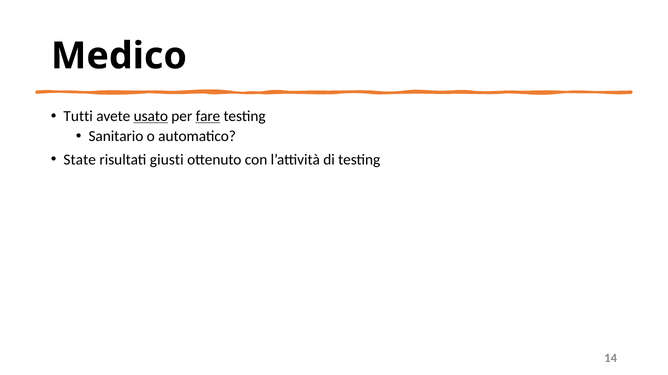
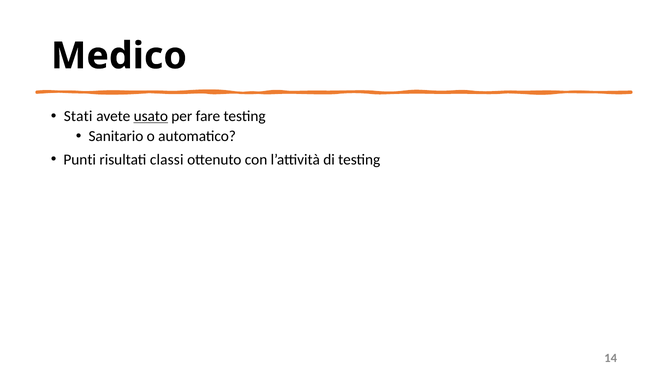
Tutti: Tutti -> Stati
fare underline: present -> none
State: State -> Punti
giusti: giusti -> classi
